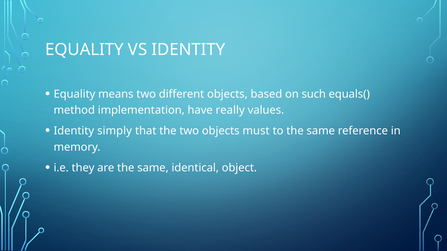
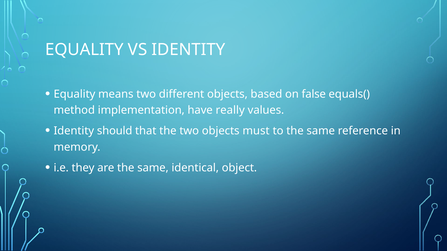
such: such -> false
simply: simply -> should
